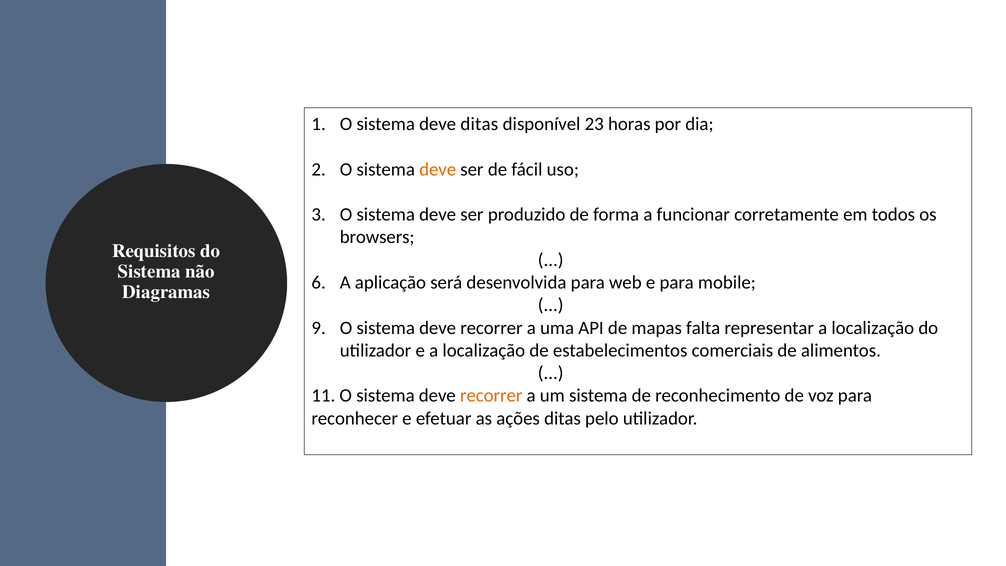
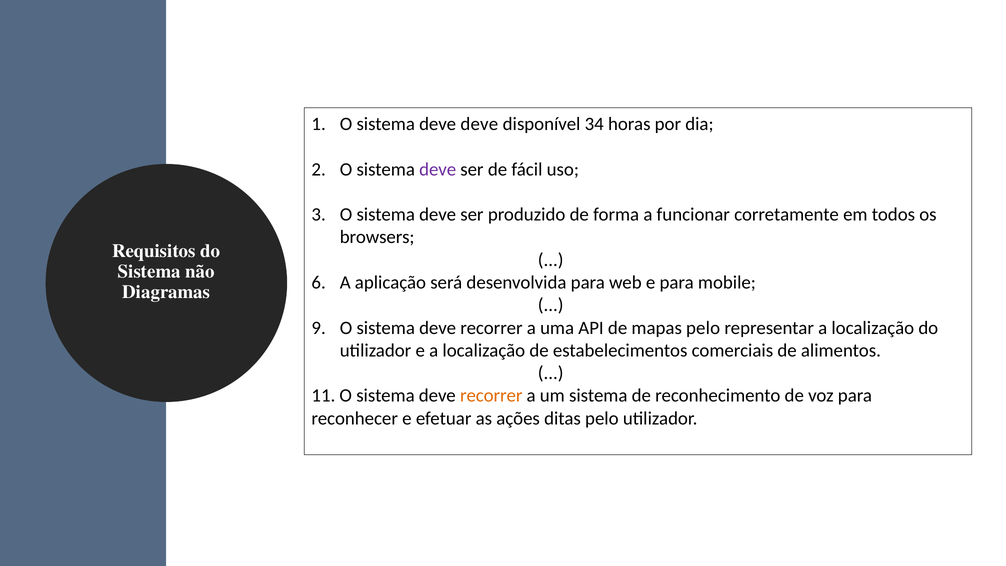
deve ditas: ditas -> deve
23: 23 -> 34
deve at (438, 169) colour: orange -> purple
mapas falta: falta -> pelo
